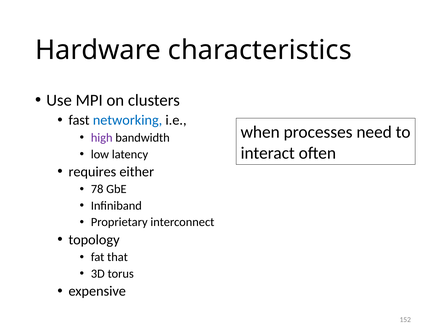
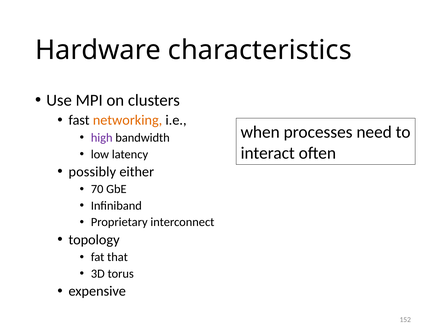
networking colour: blue -> orange
requires: requires -> possibly
78: 78 -> 70
